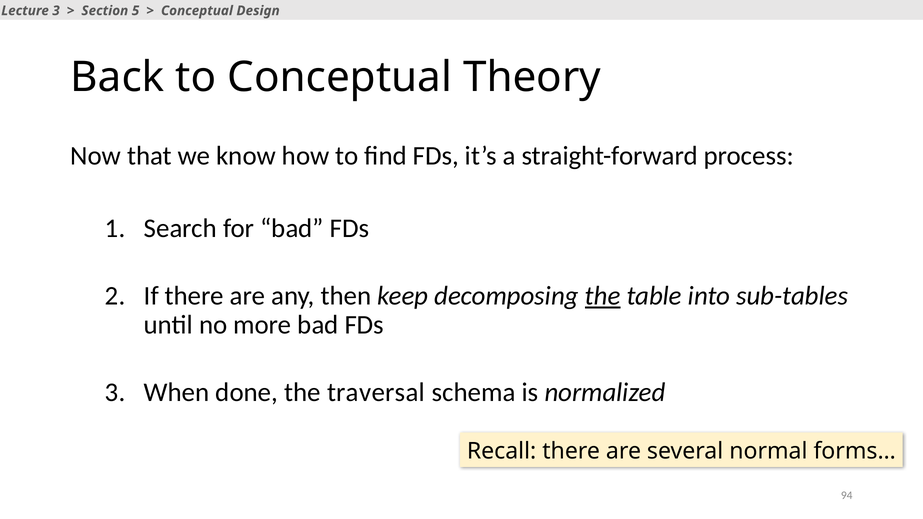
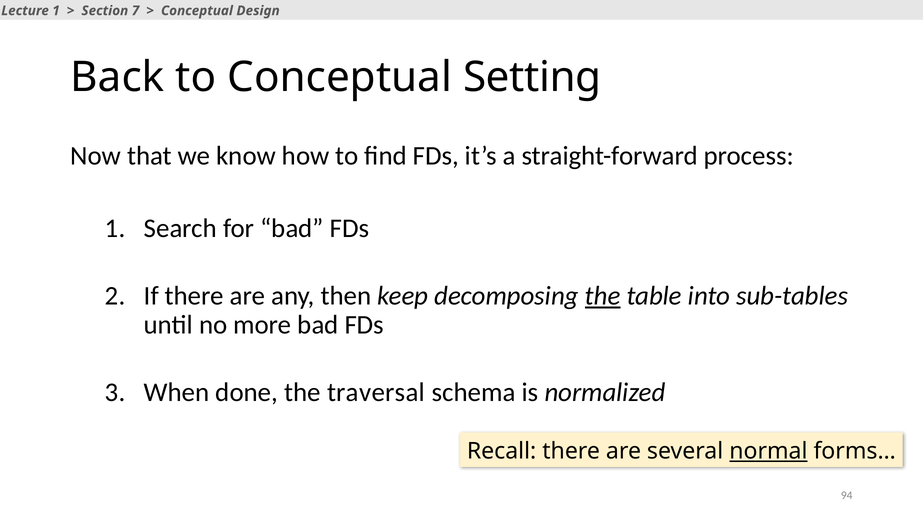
Lecture 3: 3 -> 1
5: 5 -> 7
Theory: Theory -> Setting
normal underline: none -> present
